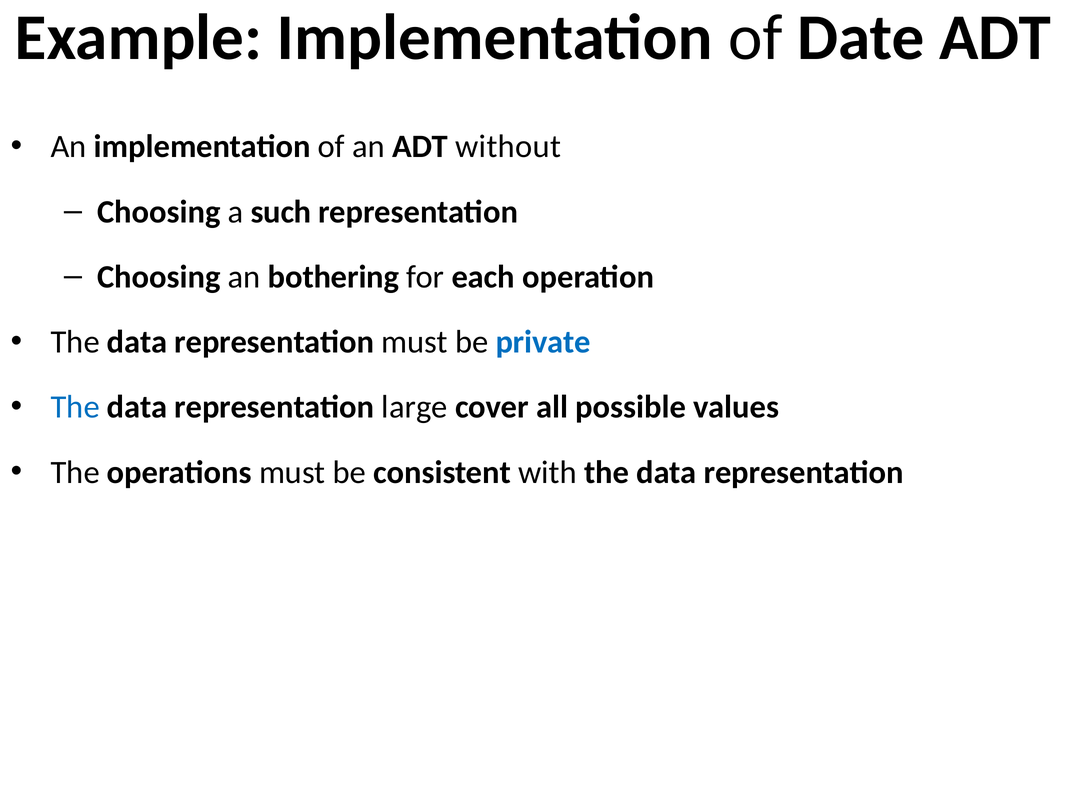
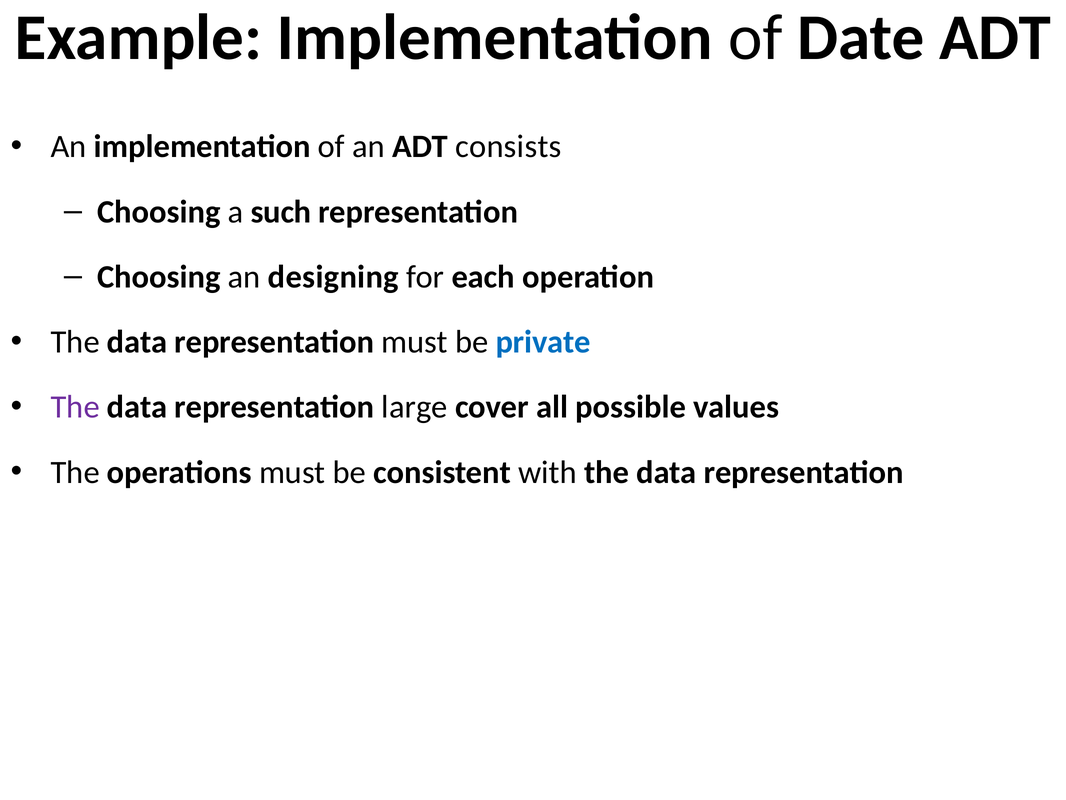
without: without -> consists
bothering: bothering -> designing
The at (75, 407) colour: blue -> purple
